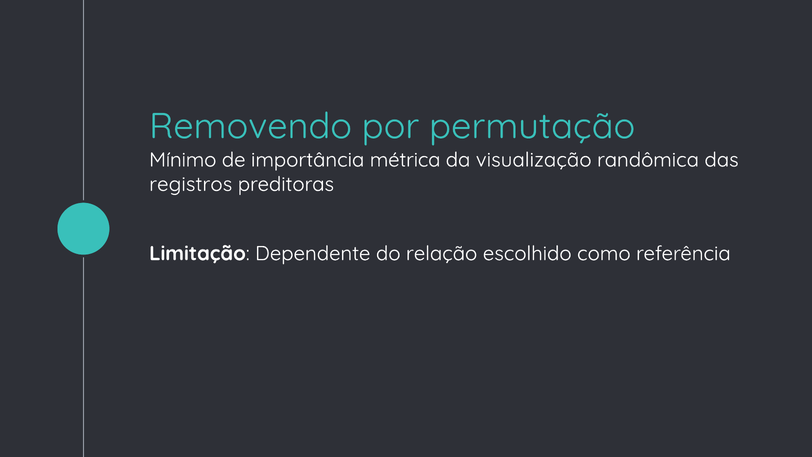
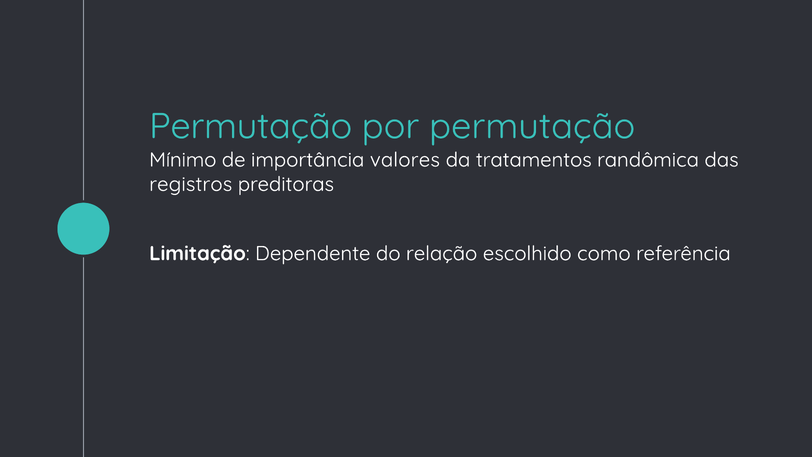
Removendo at (251, 126): Removendo -> Permutação
métrica: métrica -> valores
visualização: visualização -> tratamentos
